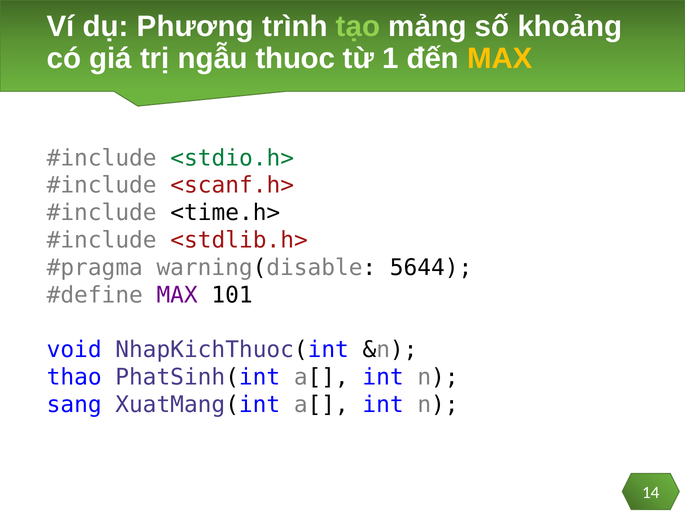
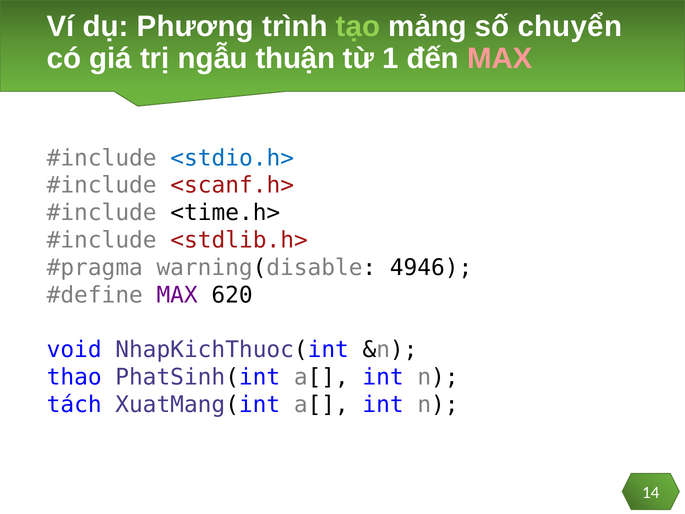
khoảng: khoảng -> chuyển
thuoc: thuoc -> thuận
MAX at (500, 59) colour: yellow -> pink
<stdio.h> colour: green -> blue
5644: 5644 -> 4946
101: 101 -> 620
sang: sang -> tách
